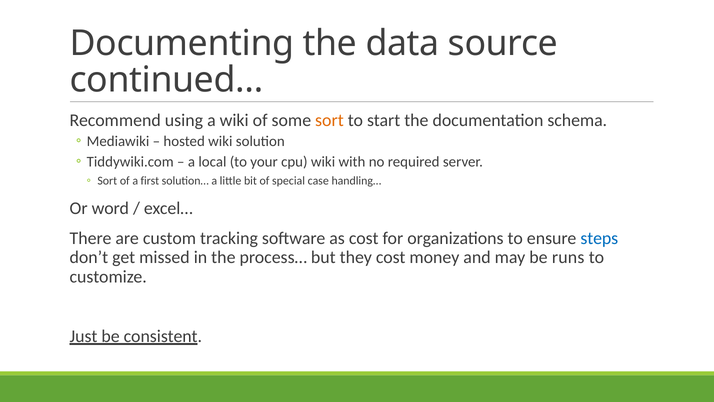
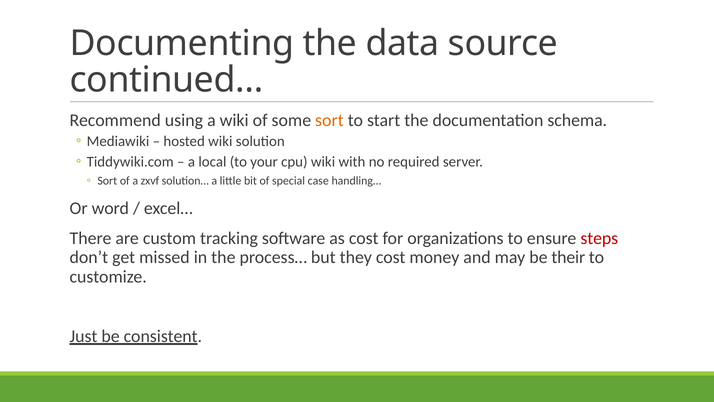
first: first -> zxvf
steps colour: blue -> red
runs: runs -> their
